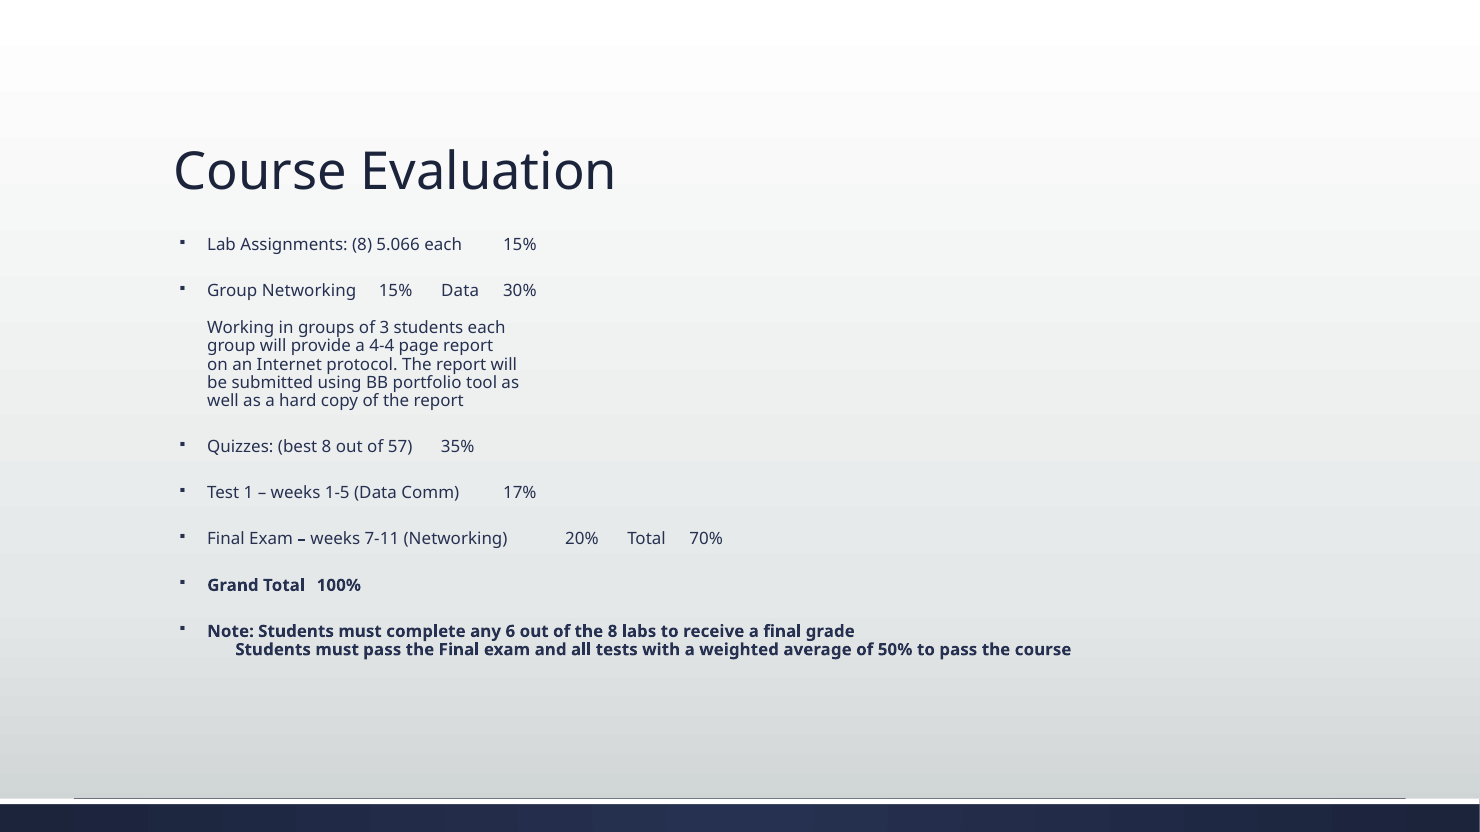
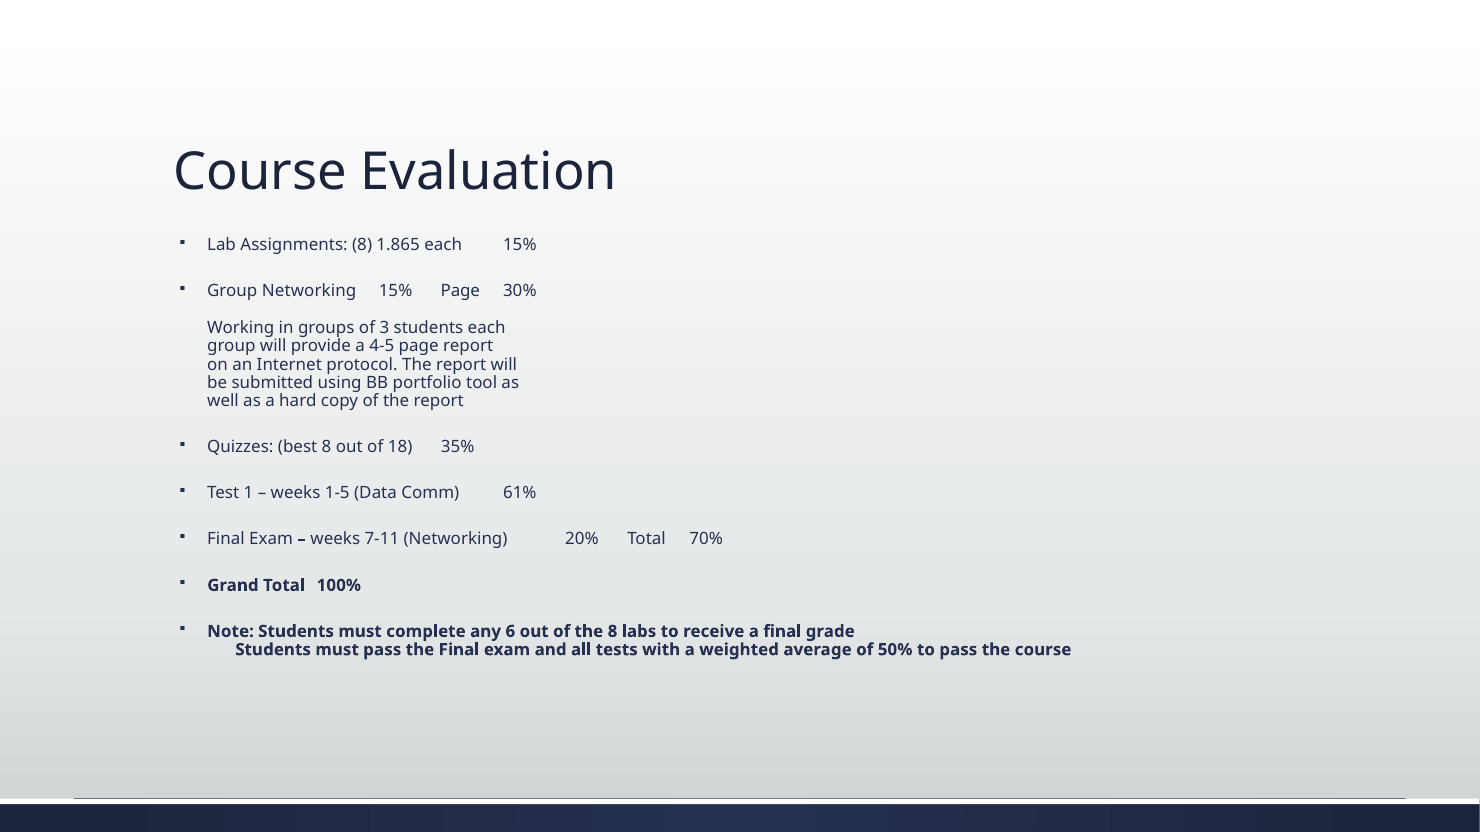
5.066: 5.066 -> 1.865
15% Data: Data -> Page
4-4: 4-4 -> 4-5
57: 57 -> 18
17%: 17% -> 61%
